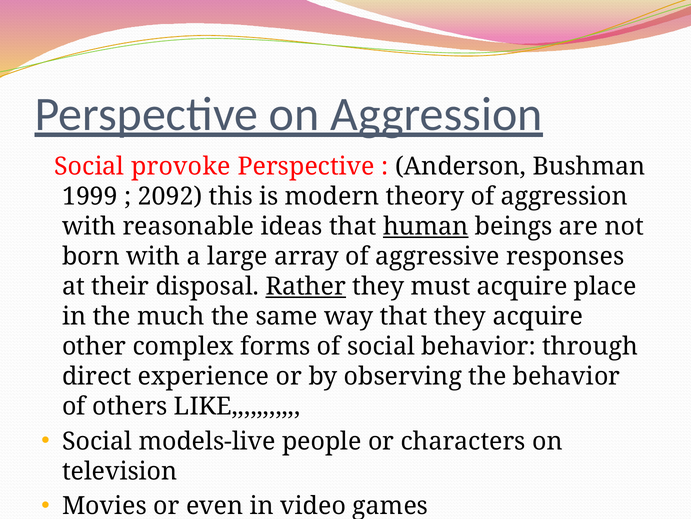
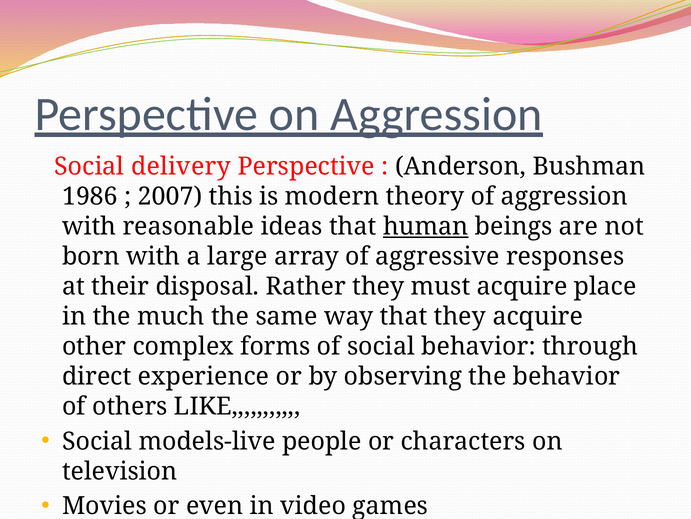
provoke: provoke -> delivery
1999: 1999 -> 1986
2092: 2092 -> 2007
Rather underline: present -> none
